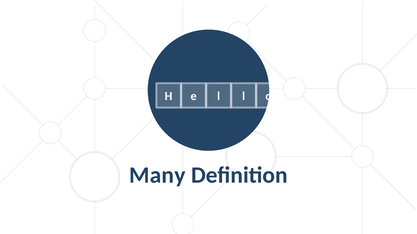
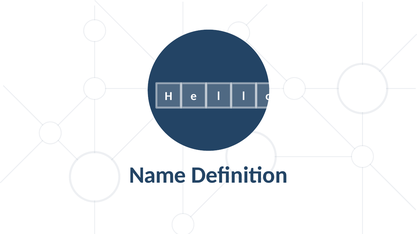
Many: Many -> Name
